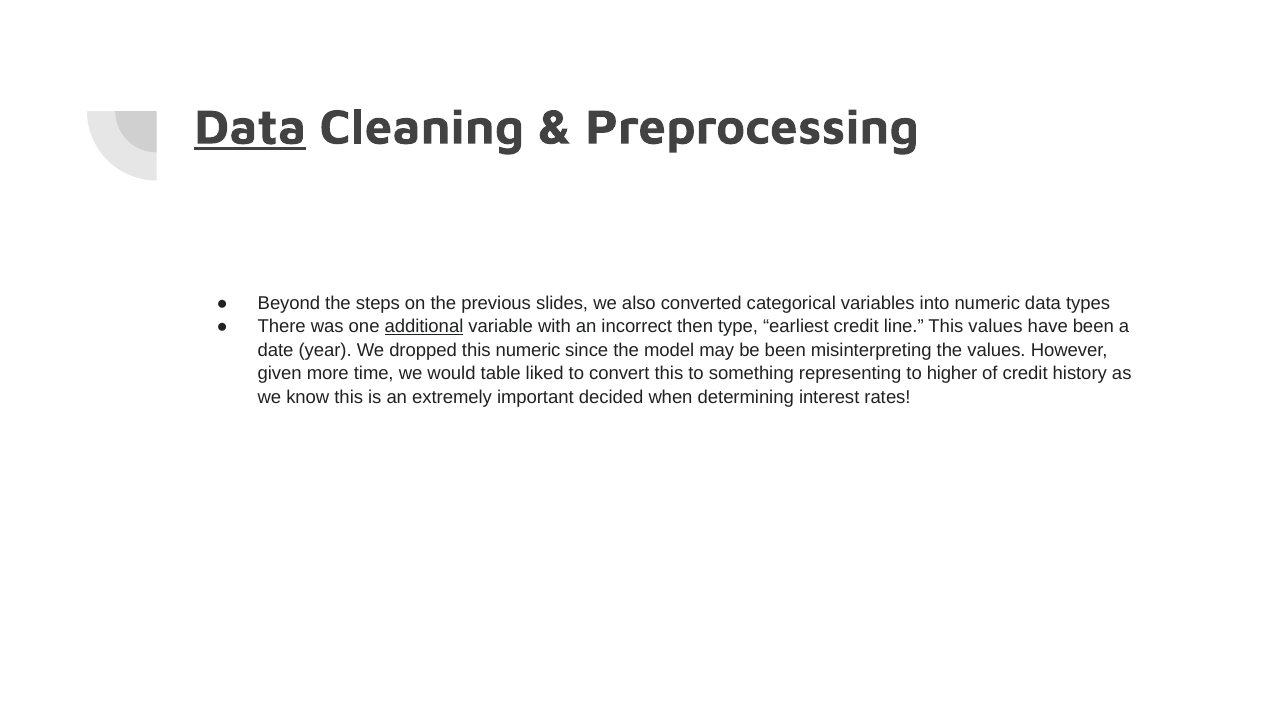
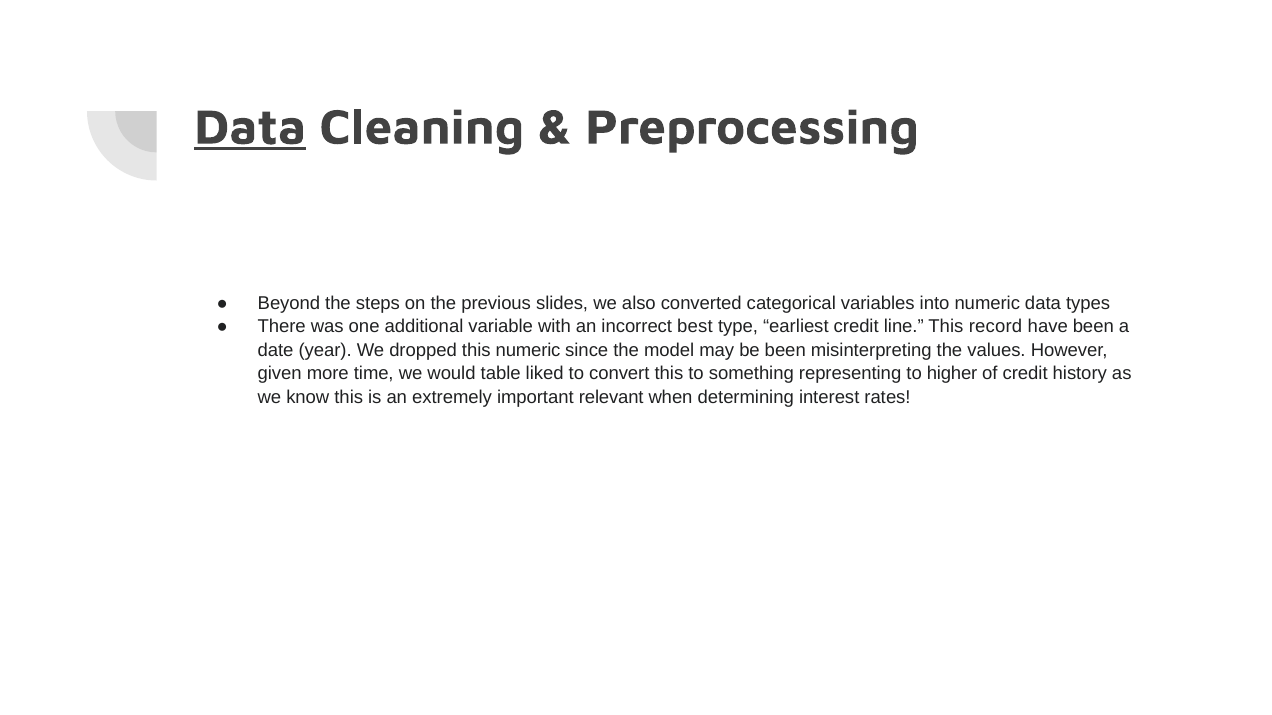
additional underline: present -> none
then: then -> best
This values: values -> record
decided: decided -> relevant
